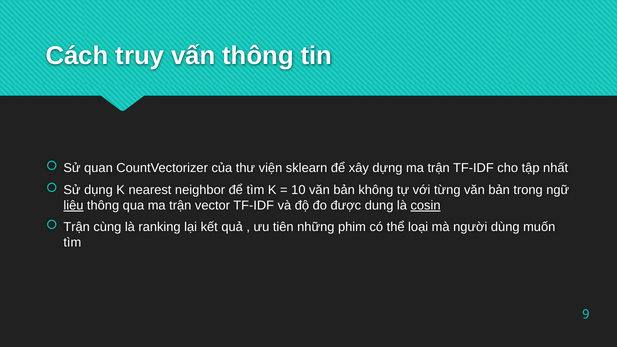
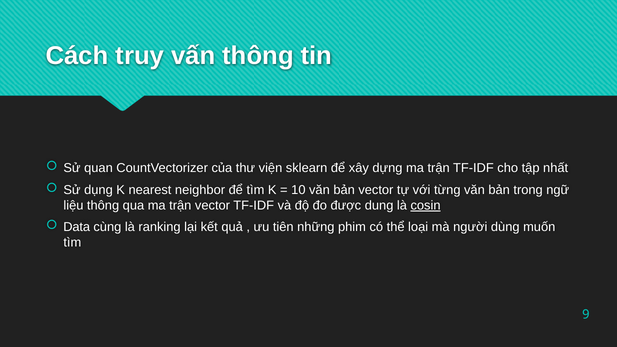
bản không: không -> vector
liệu underline: present -> none
Trận at (77, 227): Trận -> Data
